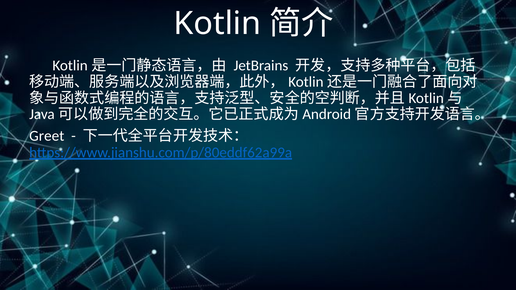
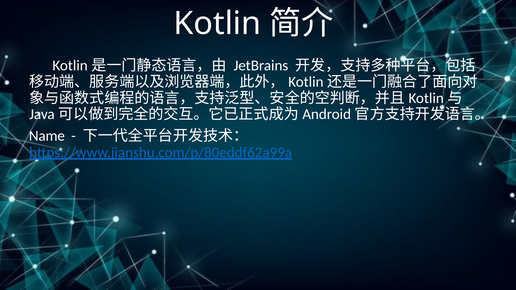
Greet: Greet -> Name
